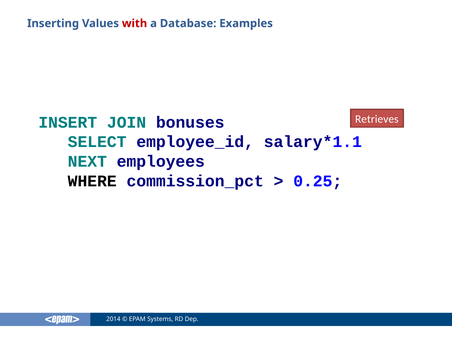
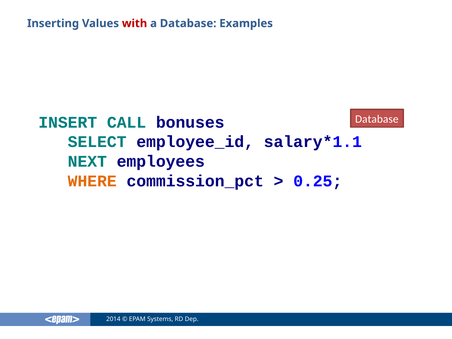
Retrieves at (377, 119): Retrieves -> Database
JOIN: JOIN -> CALL
WHERE colour: black -> orange
